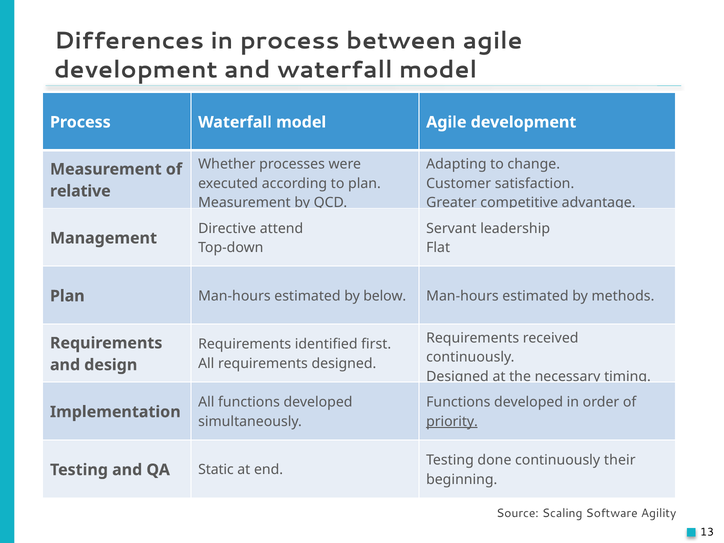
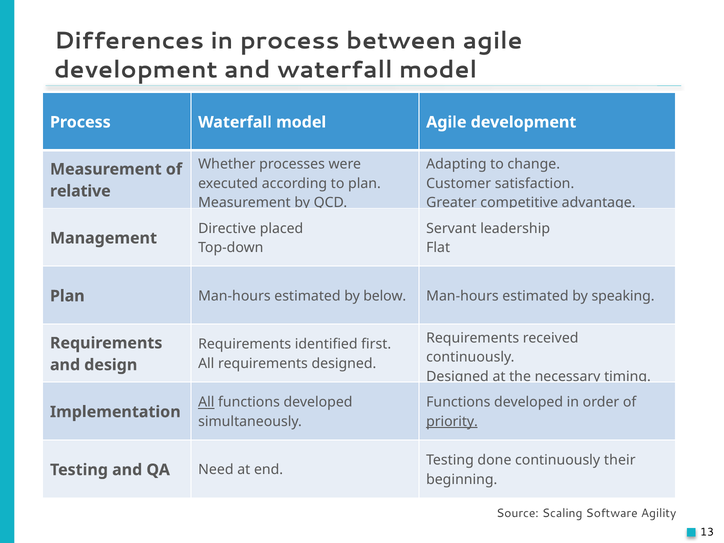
attend: attend -> placed
methods: methods -> speaking
All at (206, 402) underline: none -> present
Static: Static -> Need
